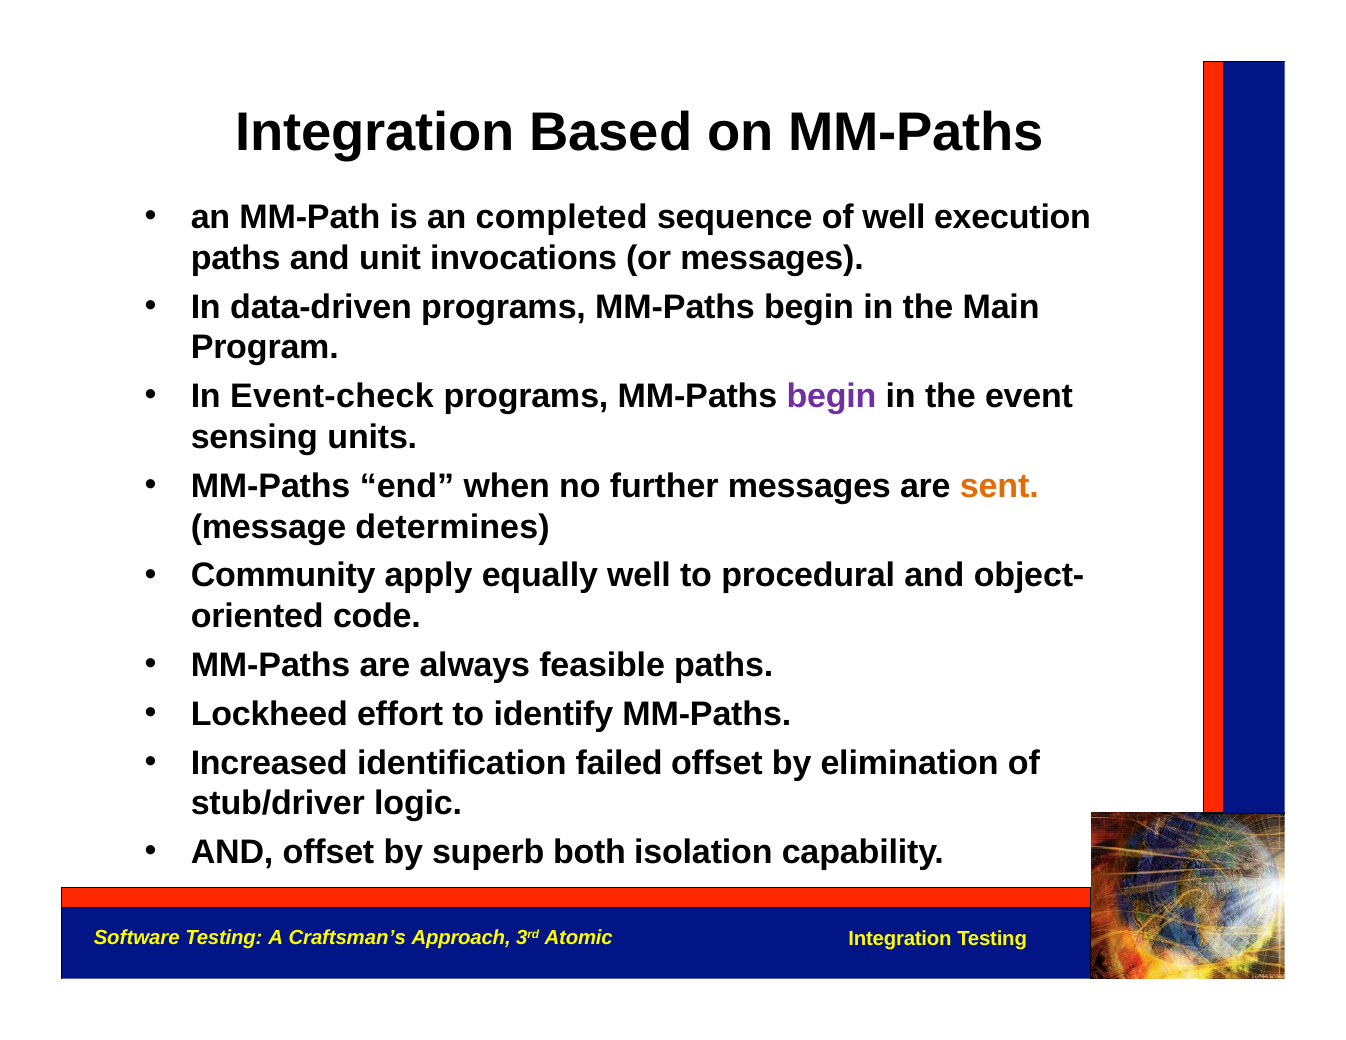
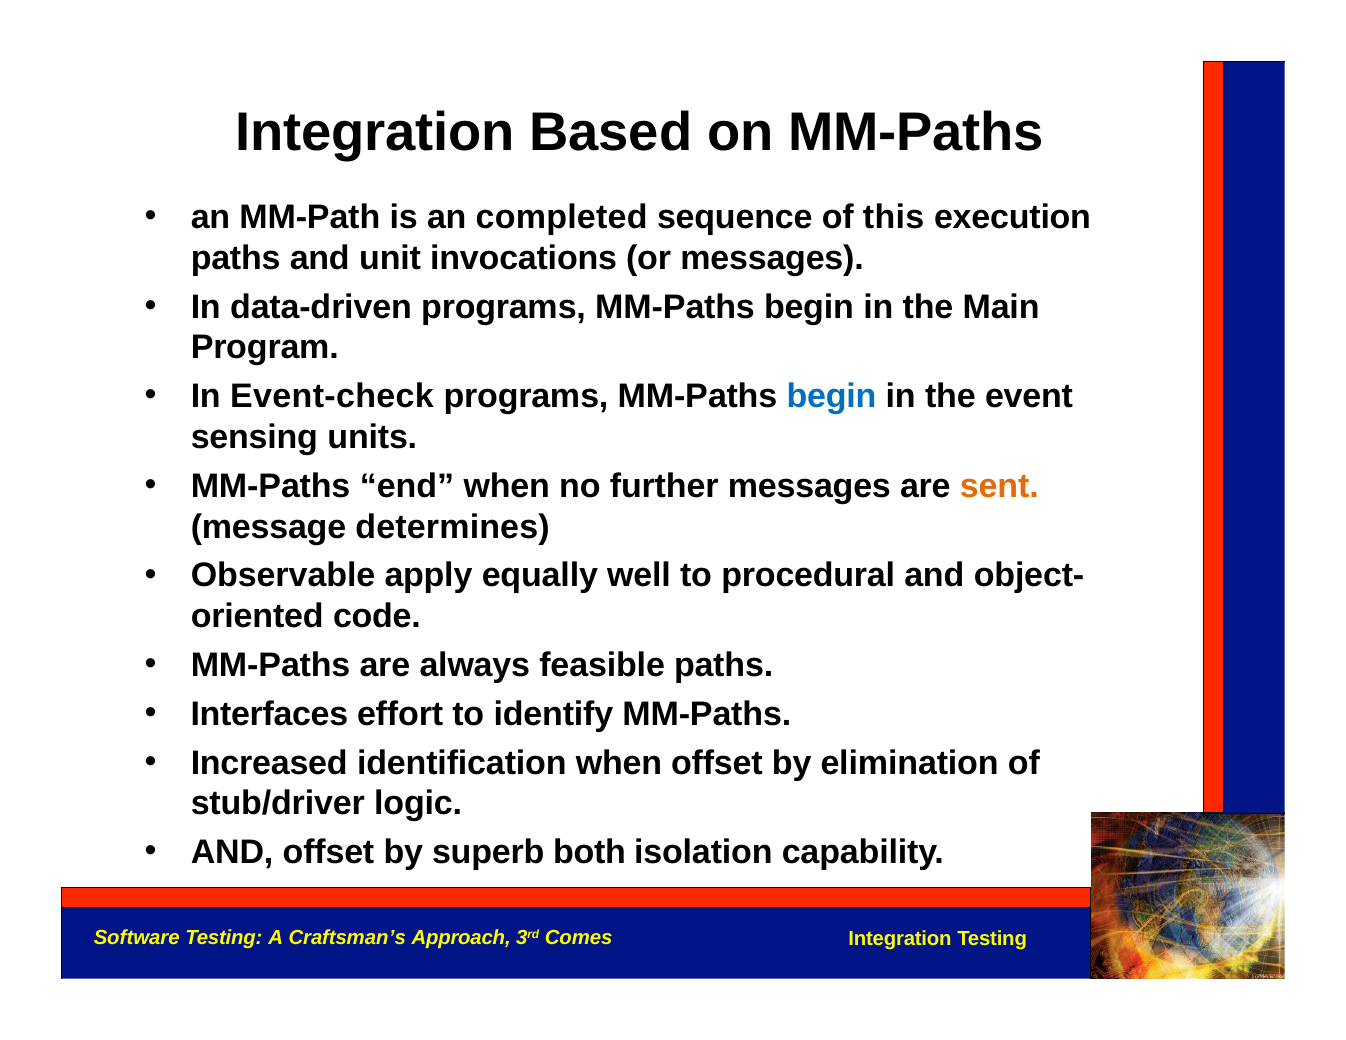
of well: well -> this
begin at (832, 396) colour: purple -> blue
Community: Community -> Observable
Lockheed: Lockheed -> Interfaces
identification failed: failed -> when
Atomic: Atomic -> Comes
